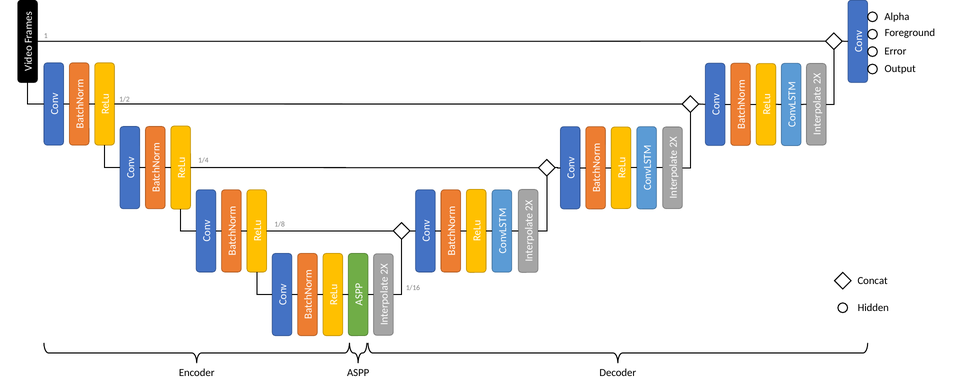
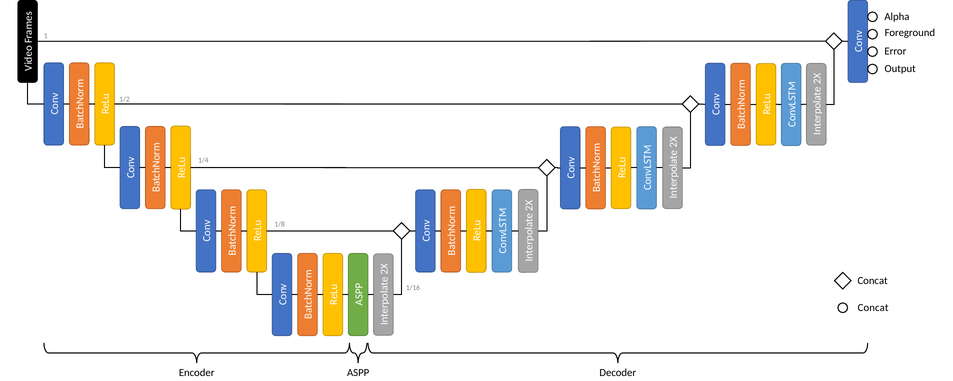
Hidden at (873, 308): Hidden -> Concat
